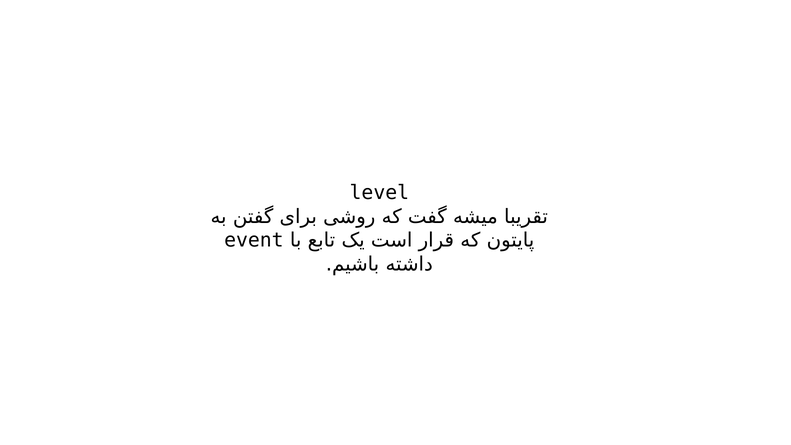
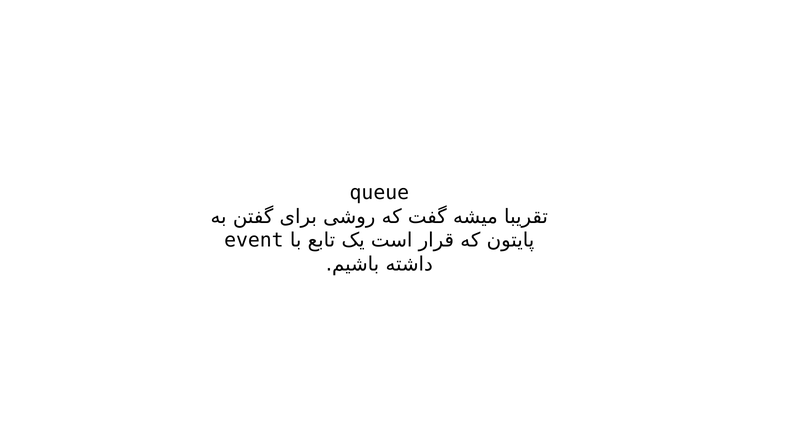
level: level -> queue
